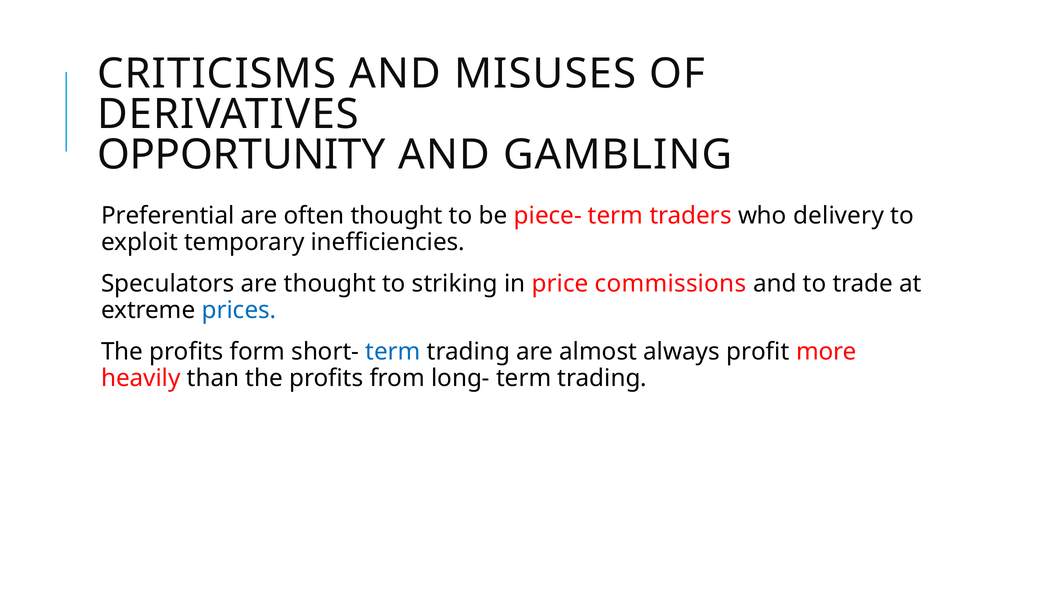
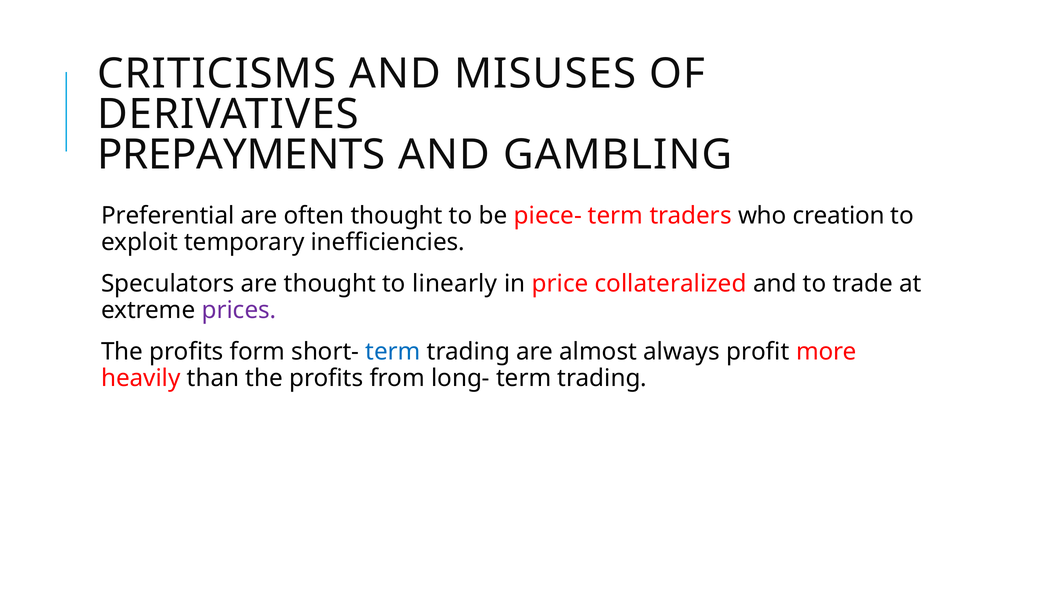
OPPORTUNITY: OPPORTUNITY -> PREPAYMENTS
delivery: delivery -> creation
striking: striking -> linearly
commissions: commissions -> collateralized
prices colour: blue -> purple
